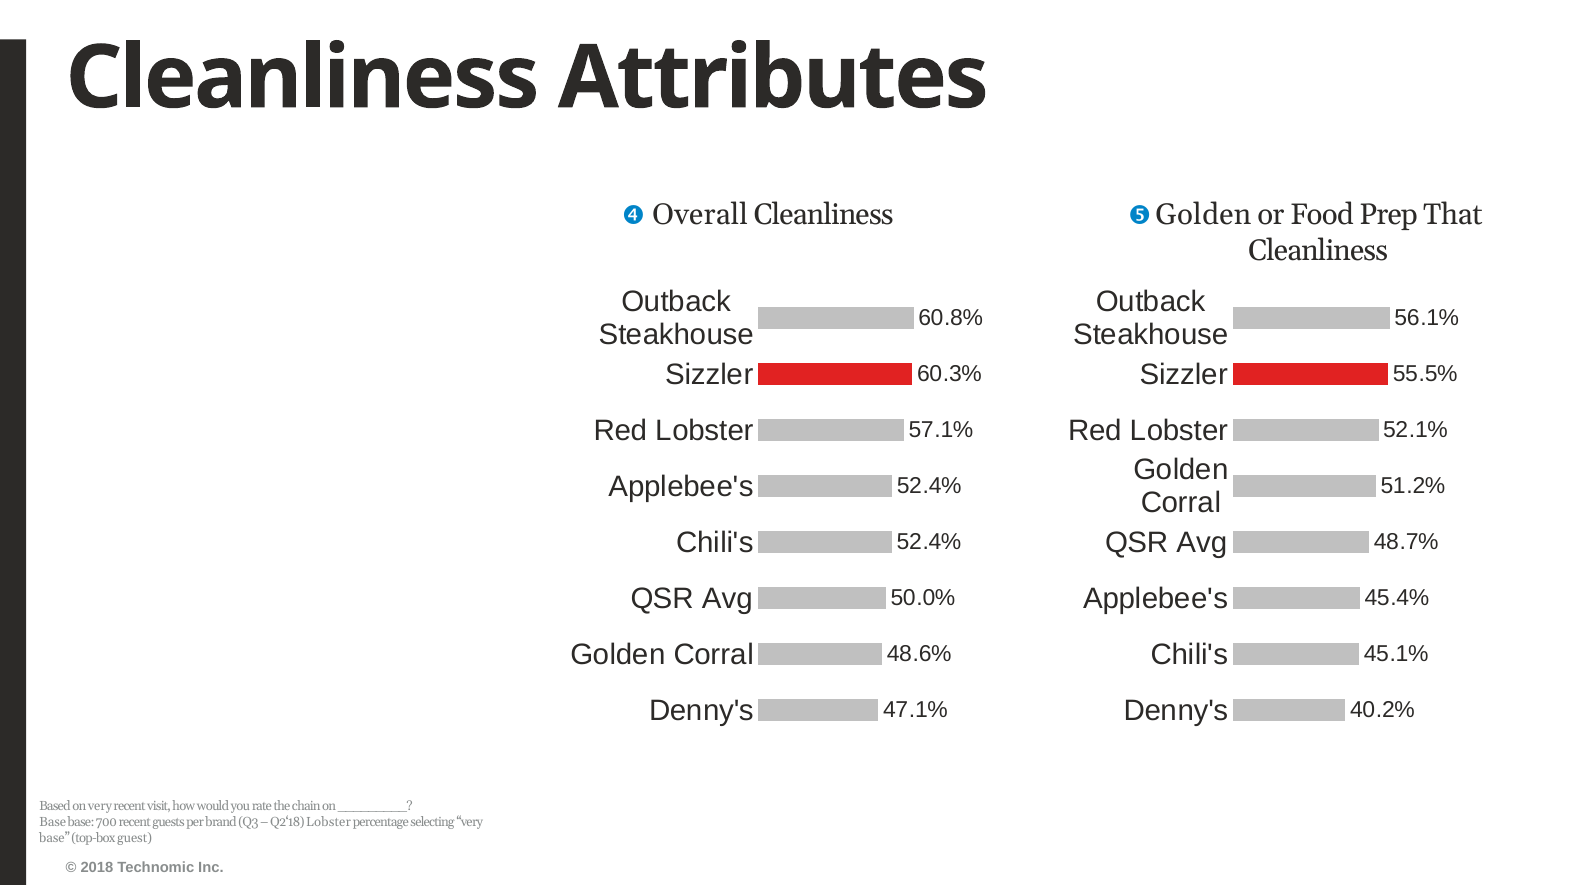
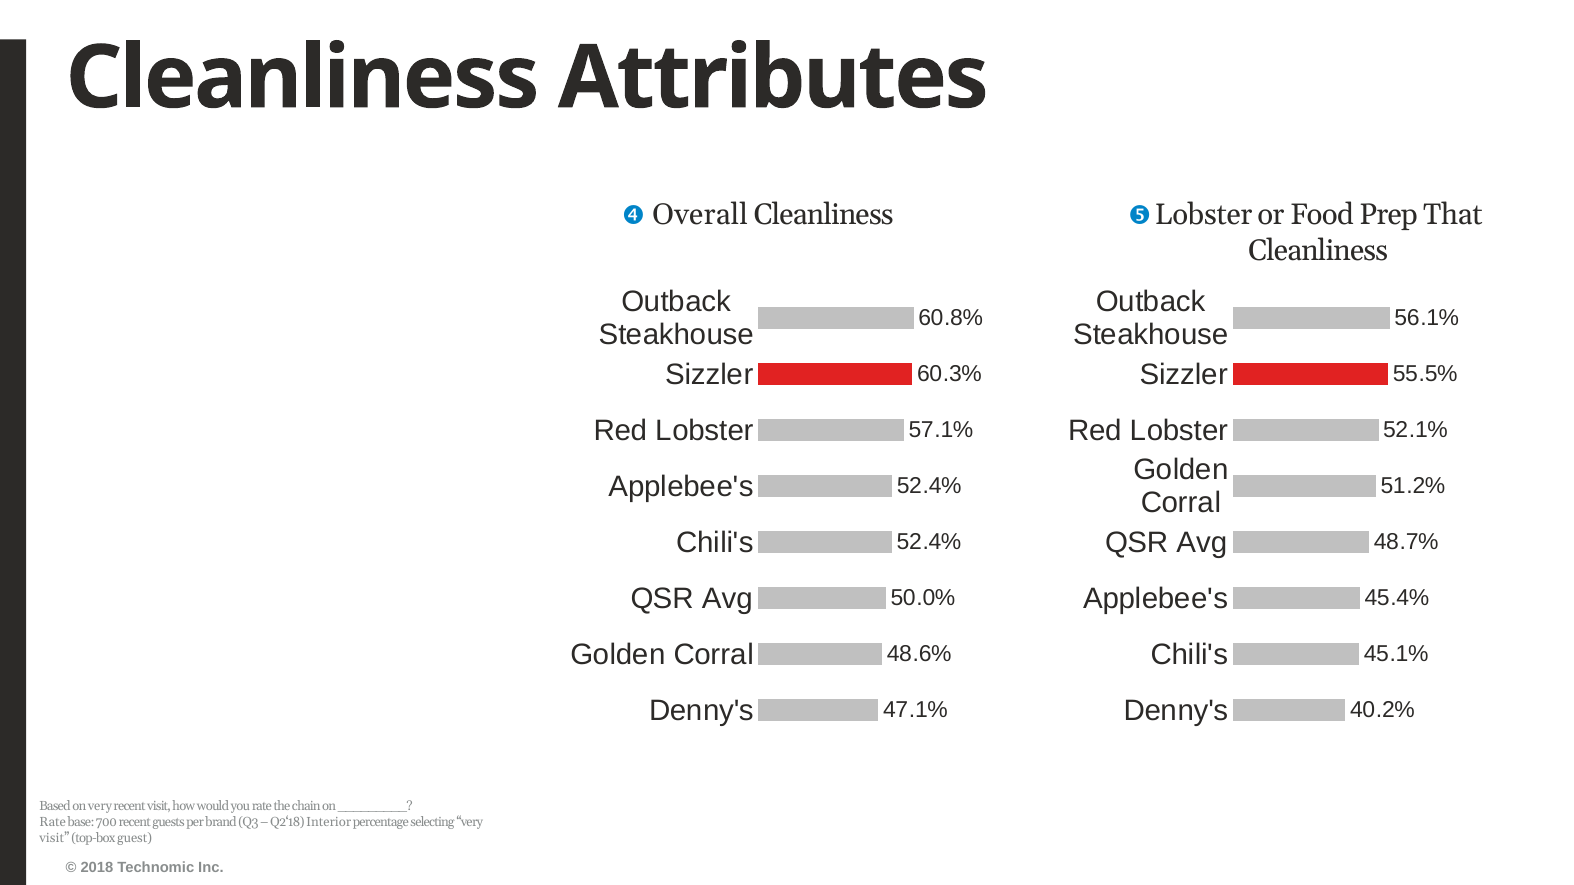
Cleanliness Golden: Golden -> Lobster
Base at (53, 823): Base -> Rate
Q2‘18 Lobster: Lobster -> Interior
base at (55, 838): base -> visit
